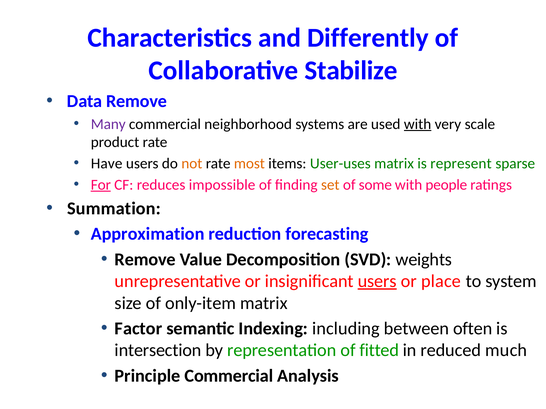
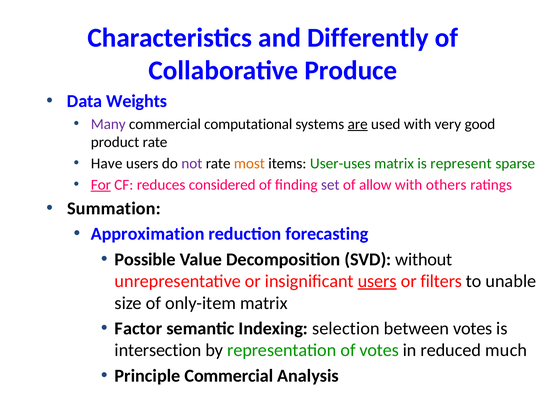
Stabilize: Stabilize -> Produce
Data Remove: Remove -> Weights
neighborhood: neighborhood -> computational
are underline: none -> present
with at (418, 124) underline: present -> none
scale: scale -> good
not colour: orange -> purple
impossible: impossible -> considered
set colour: orange -> purple
some: some -> allow
people: people -> others
Remove at (145, 260): Remove -> Possible
weights: weights -> without
place: place -> filters
system: system -> unable
including: including -> selection
between often: often -> votes
of fitted: fitted -> votes
